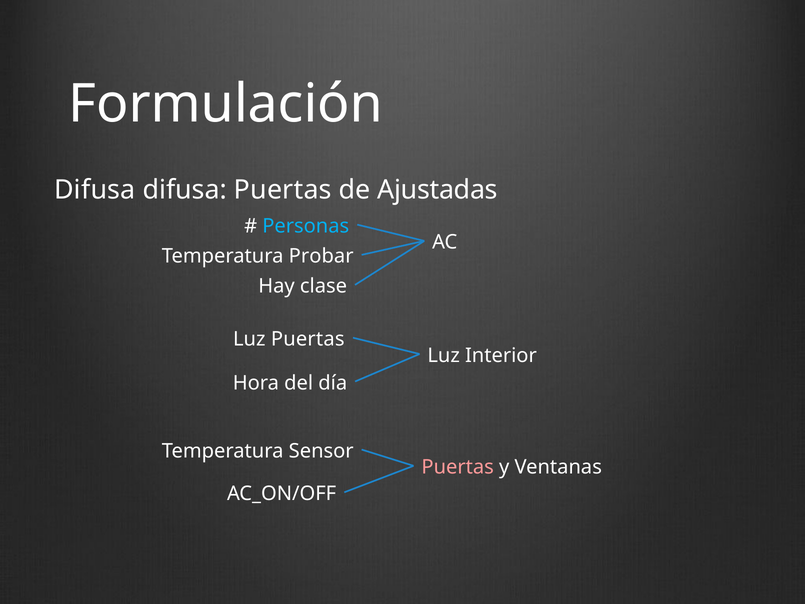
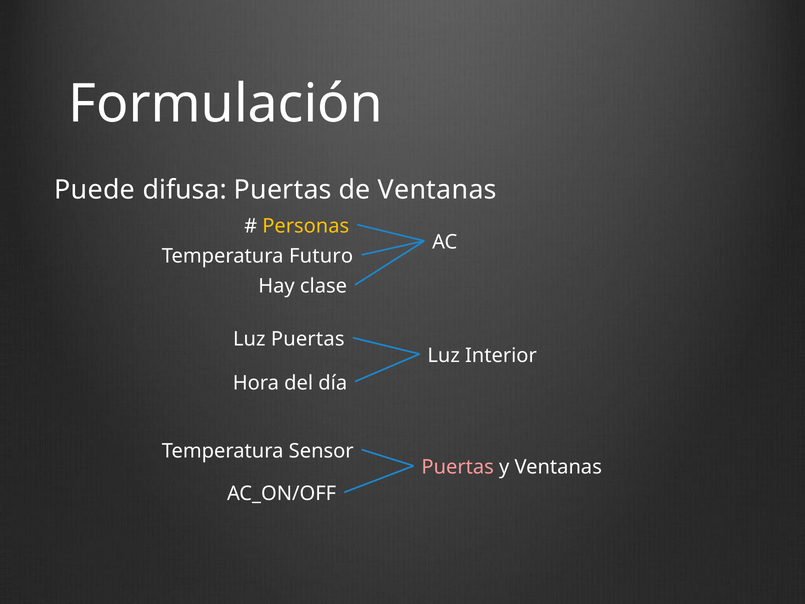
Difusa at (95, 190): Difusa -> Puede
de Ajustadas: Ajustadas -> Ventanas
Personas colour: light blue -> yellow
Probar: Probar -> Futuro
